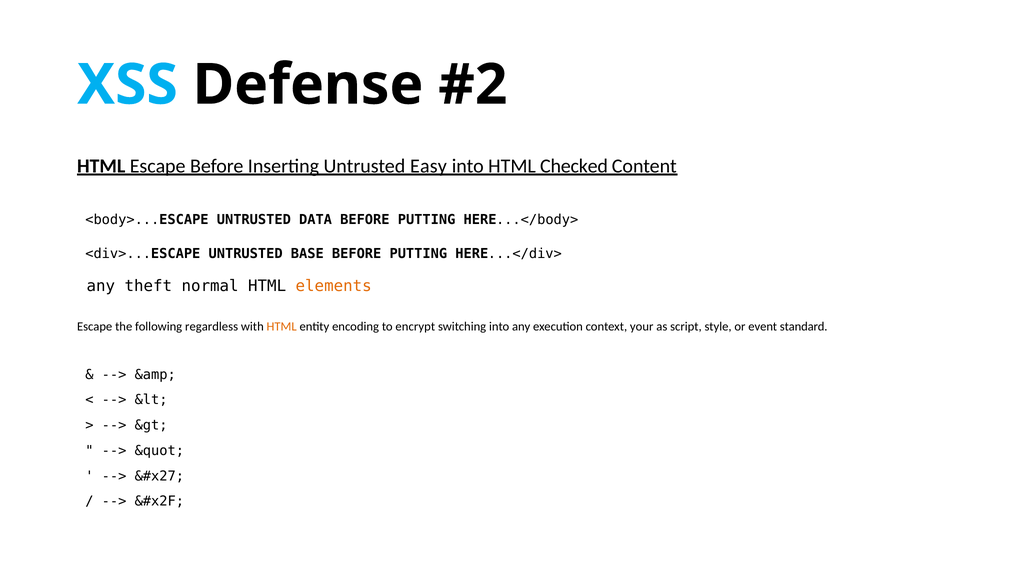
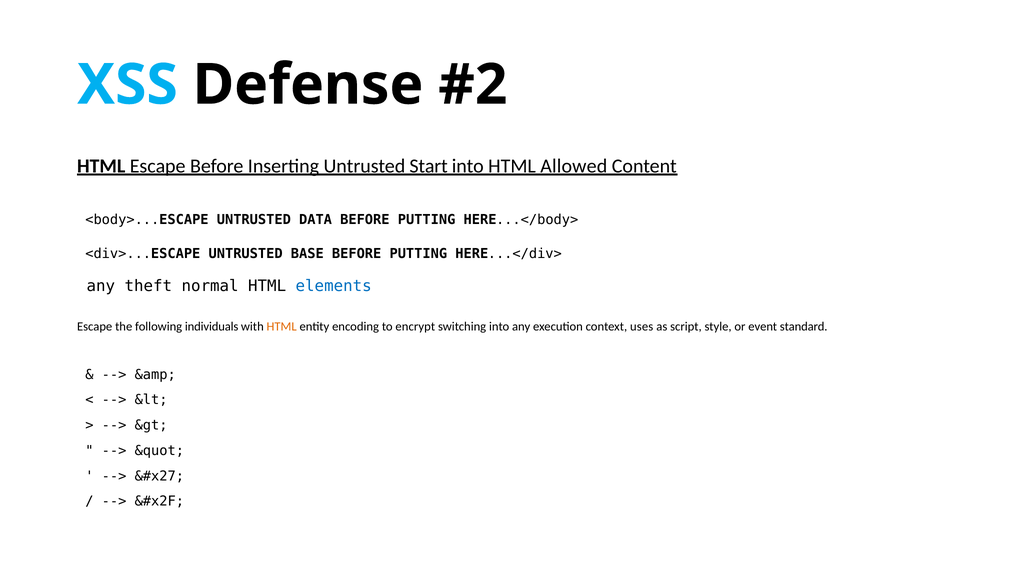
Easy: Easy -> Start
Checked: Checked -> Allowed
elements colour: orange -> blue
regardless: regardless -> individuals
your: your -> uses
